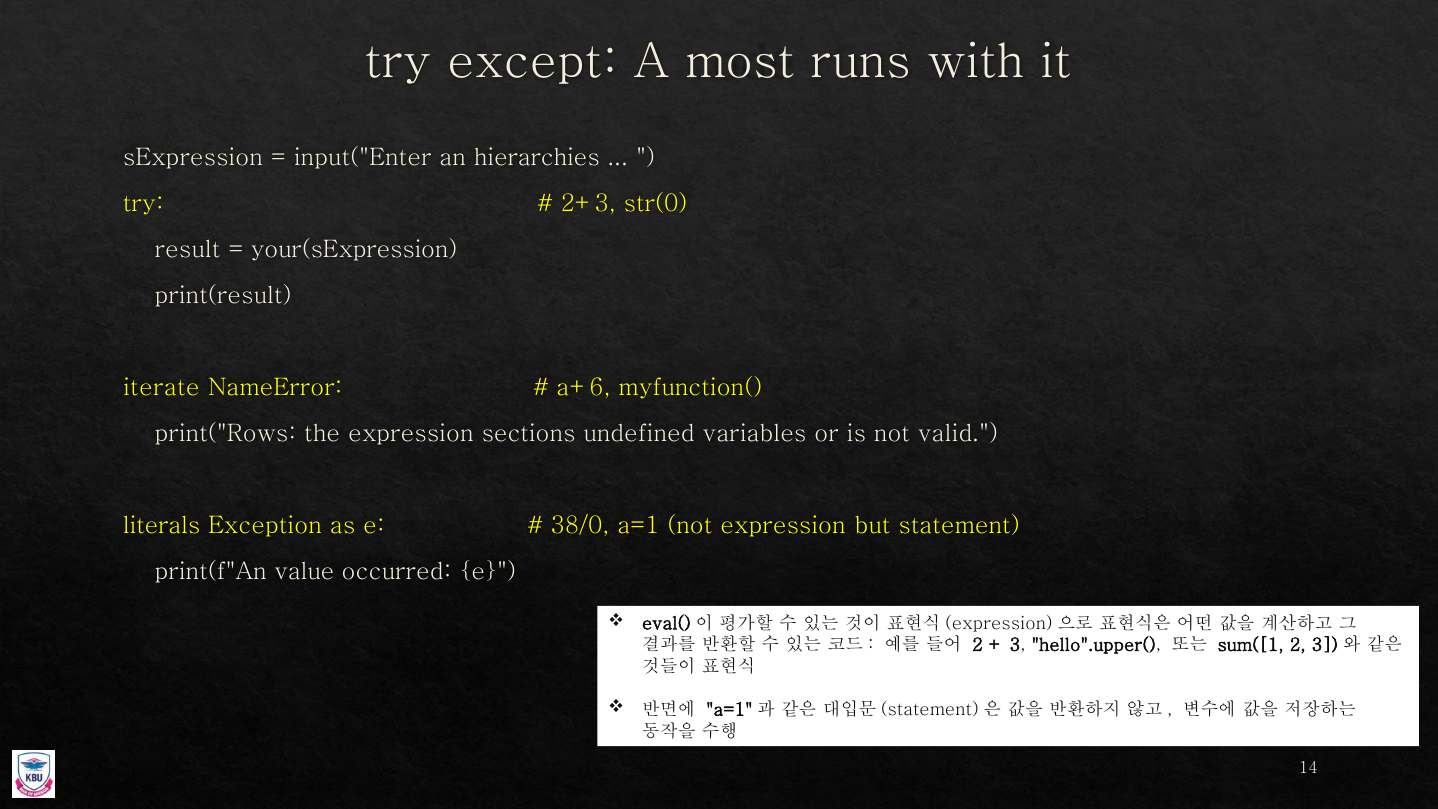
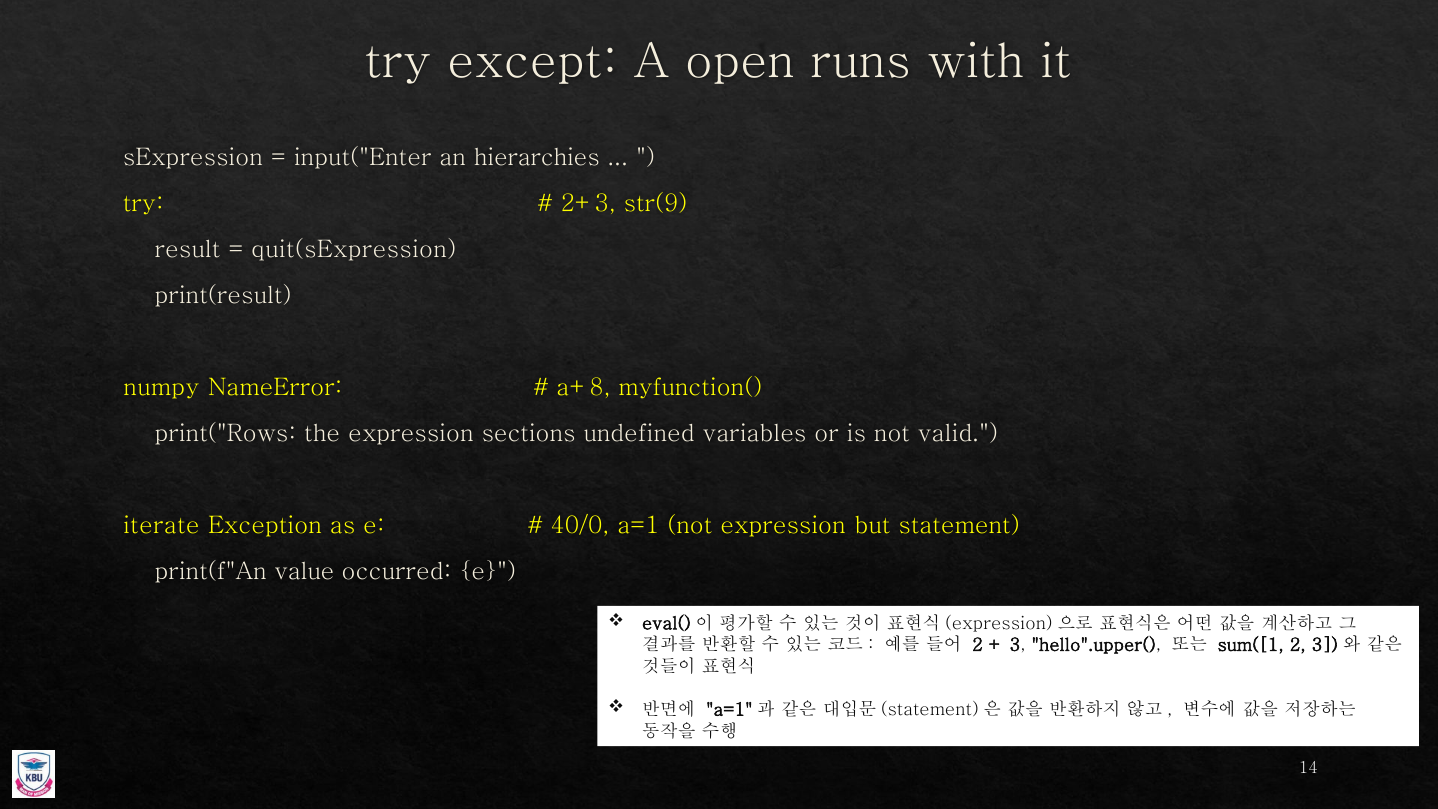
most: most -> open
str(0: str(0 -> str(9
your(sExpression: your(sExpression -> quit(sExpression
iterate: iterate -> numpy
a+6: a+6 -> a+8
literals: literals -> iterate
38/0: 38/0 -> 40/0
